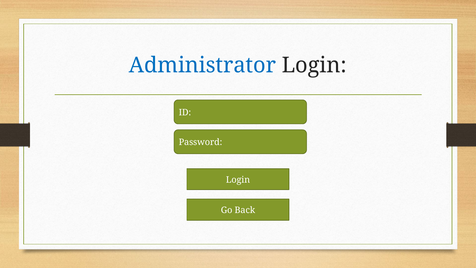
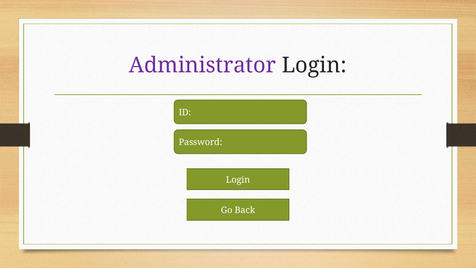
Administrator colour: blue -> purple
